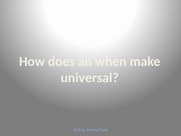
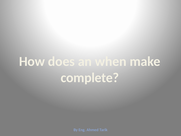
universal: universal -> complete
